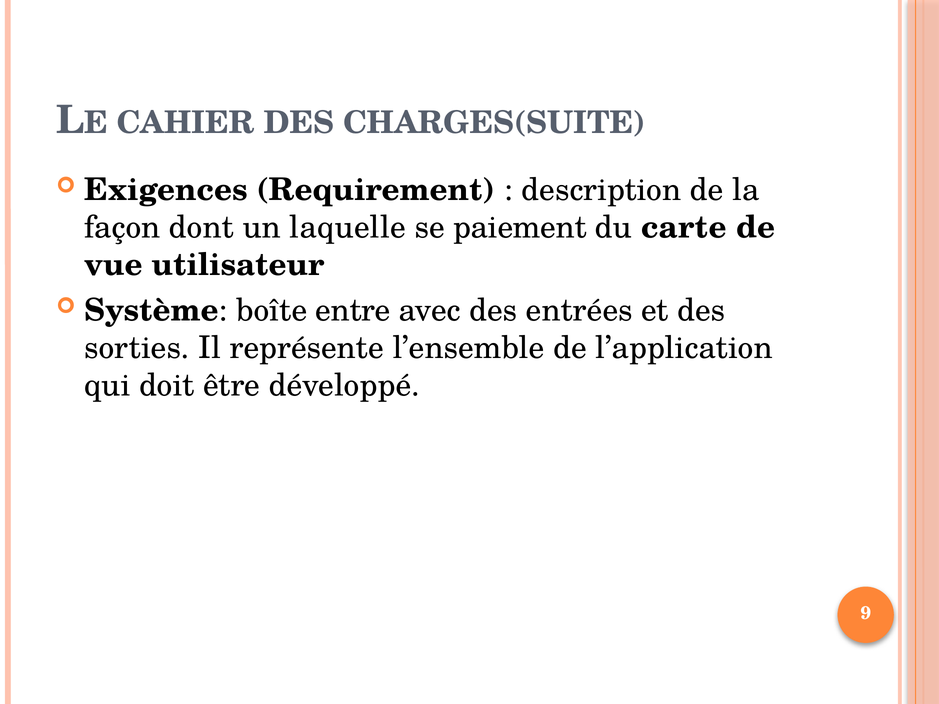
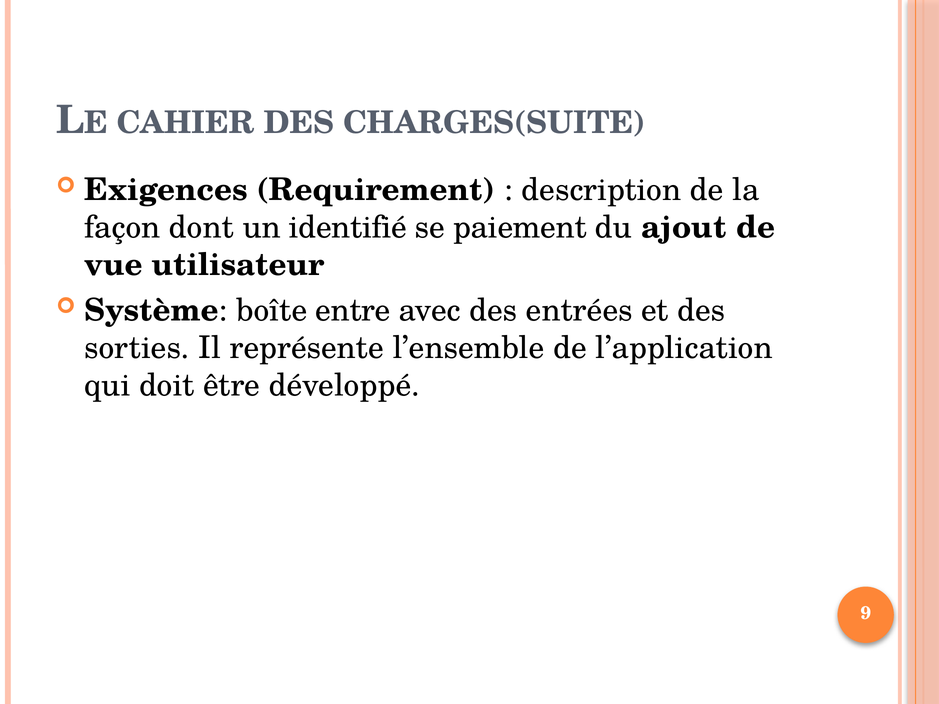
laquelle: laquelle -> identifié
carte: carte -> ajout
